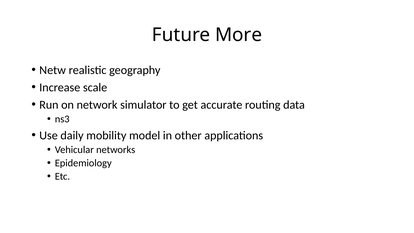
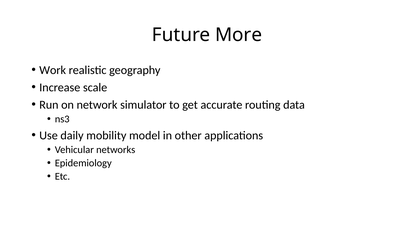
Netw: Netw -> Work
